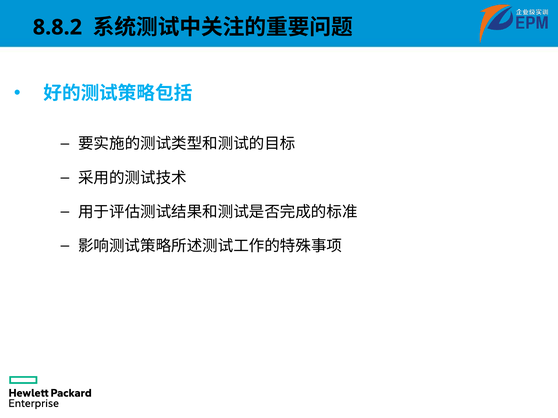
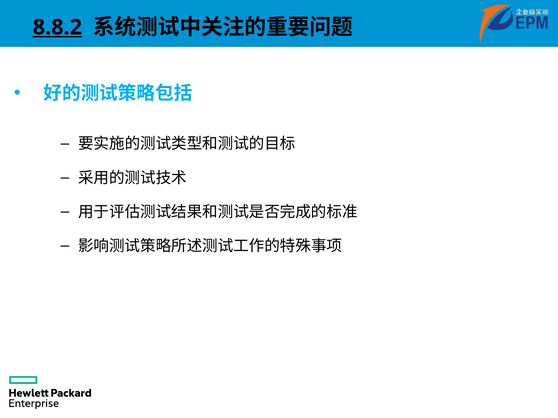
8.8.2 underline: none -> present
